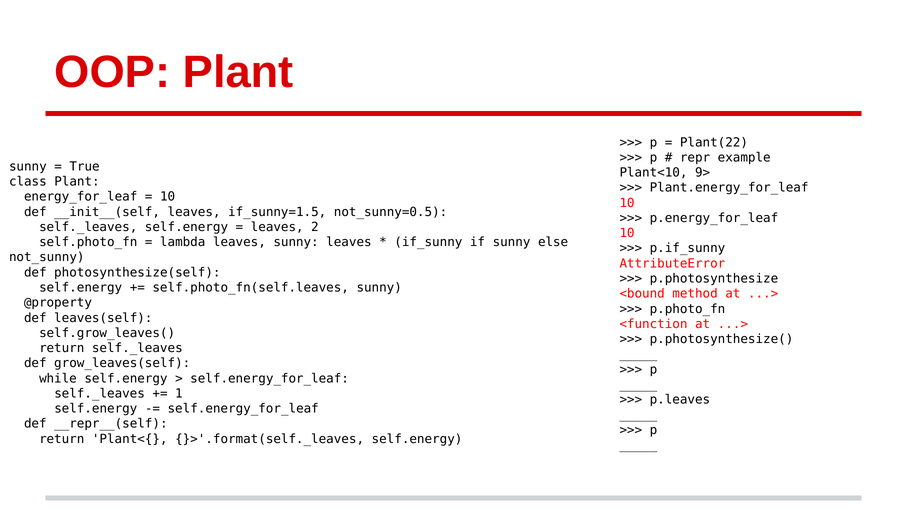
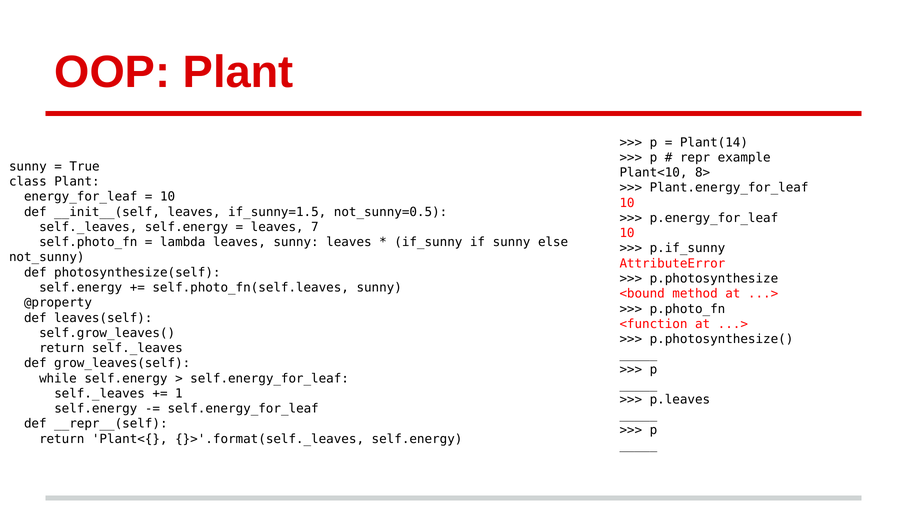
Plant(22: Plant(22 -> Plant(14
9>: 9> -> 8>
2: 2 -> 7
